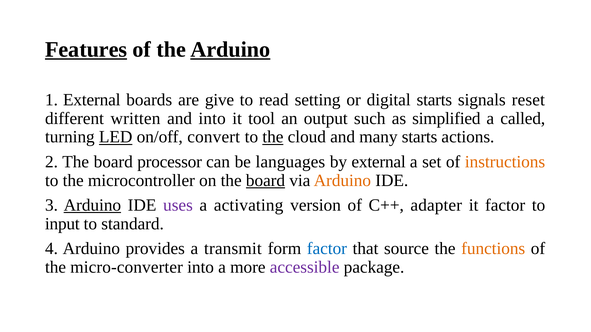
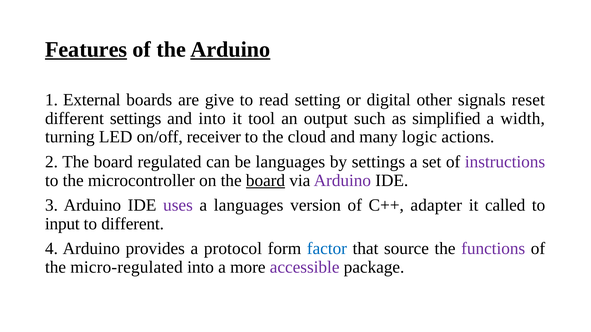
digital starts: starts -> other
different written: written -> settings
called: called -> width
LED underline: present -> none
convert: convert -> receiver
the at (273, 137) underline: present -> none
many starts: starts -> logic
processor: processor -> regulated
by external: external -> settings
instructions colour: orange -> purple
Arduino at (342, 181) colour: orange -> purple
Arduino at (92, 205) underline: present -> none
a activating: activating -> languages
it factor: factor -> called
to standard: standard -> different
transmit: transmit -> protocol
functions colour: orange -> purple
micro-converter: micro-converter -> micro-regulated
